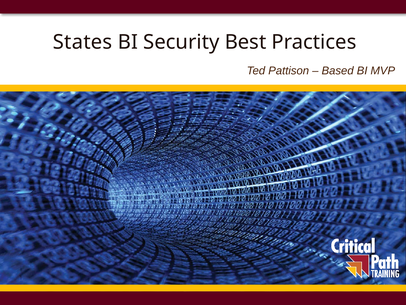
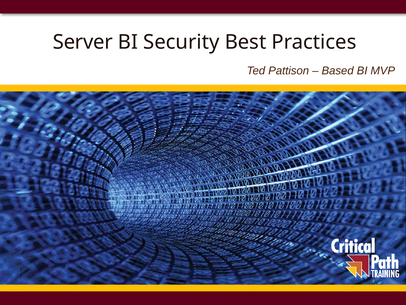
States: States -> Server
